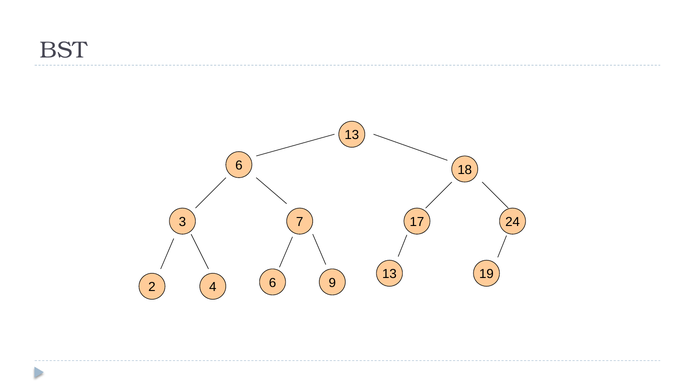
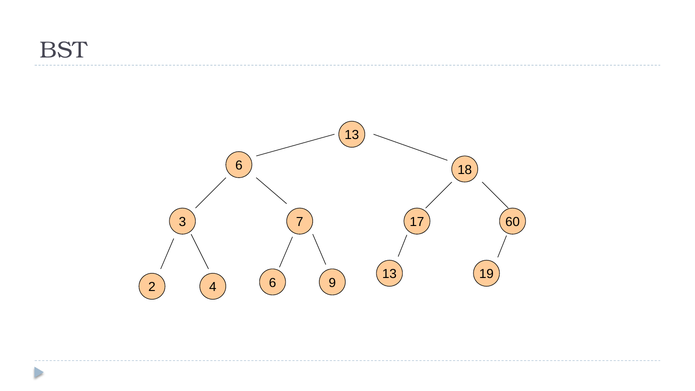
24: 24 -> 60
